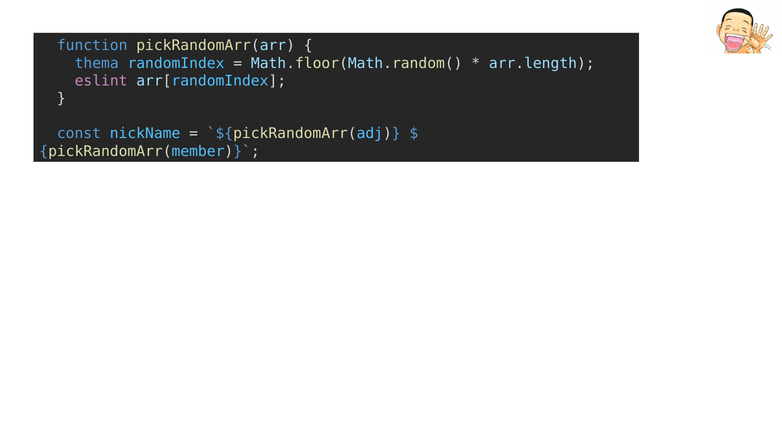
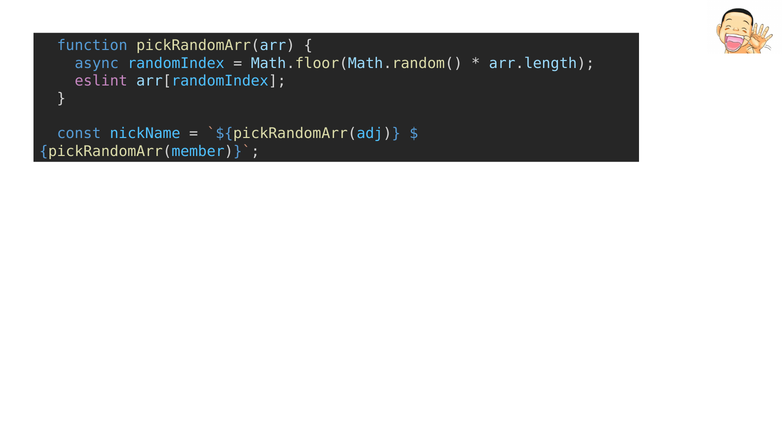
thema: thema -> async
